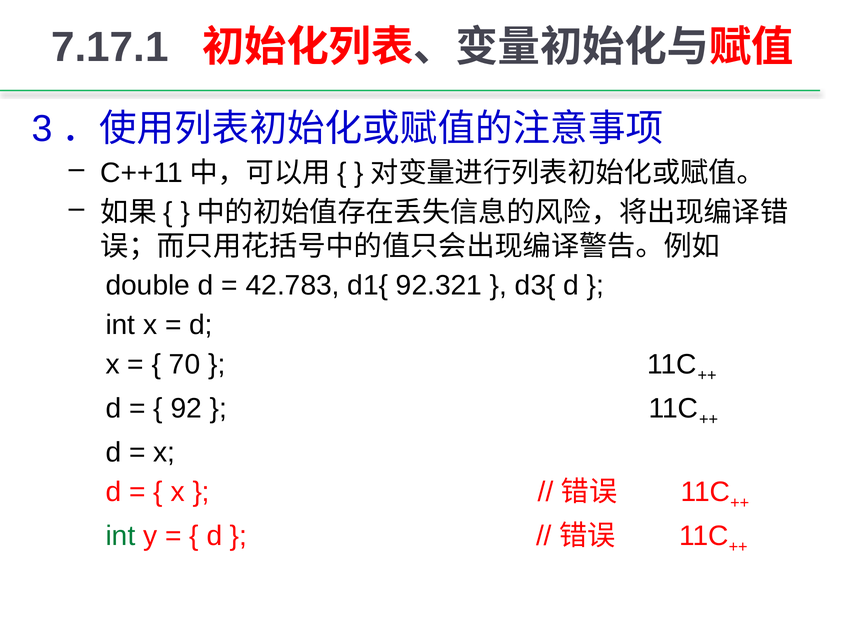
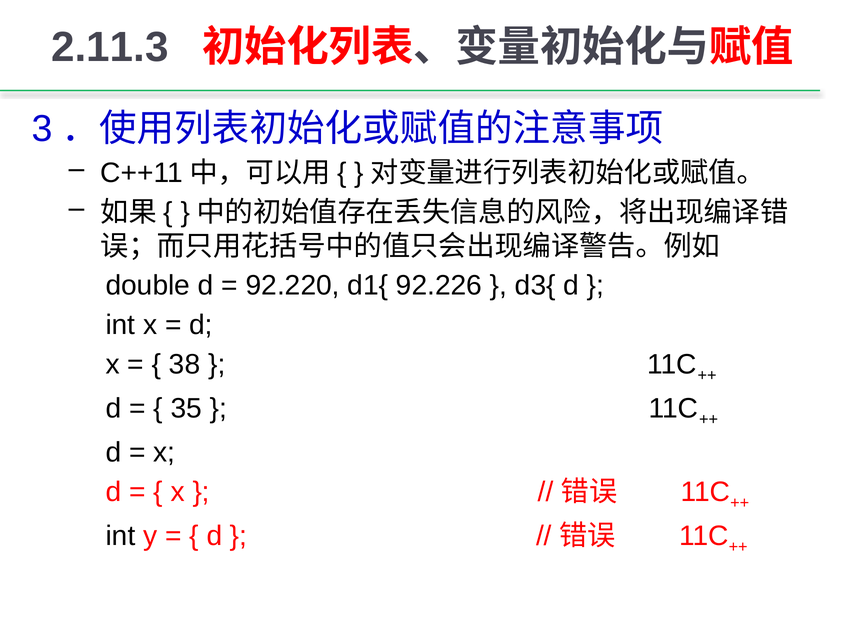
7.17.1: 7.17.1 -> 2.11.3
42.783: 42.783 -> 92.220
92.321: 92.321 -> 92.226
70: 70 -> 38
92: 92 -> 35
int at (120, 536) colour: green -> black
